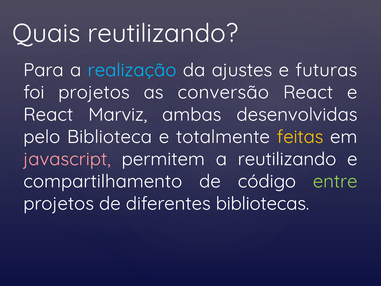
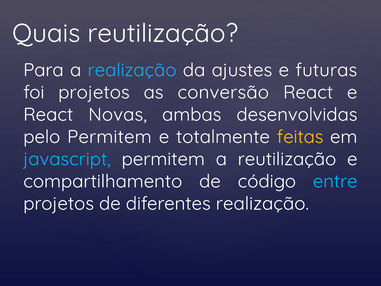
Quais reutilizando: reutilizando -> reutilização
Marviz: Marviz -> Novas
pelo Biblioteca: Biblioteca -> Permitem
javascript colour: pink -> light blue
a reutilizando: reutilizando -> reutilização
entre colour: light green -> light blue
diferentes bibliotecas: bibliotecas -> realização
